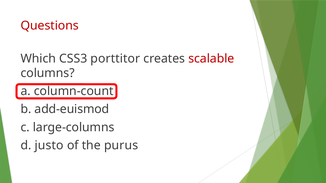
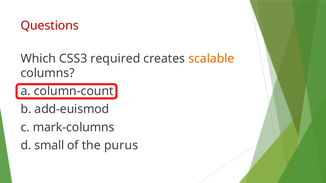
porttitor: porttitor -> required
scalable colour: red -> orange
large-columns: large-columns -> mark-columns
justo: justo -> small
